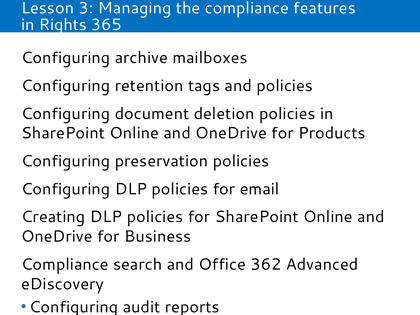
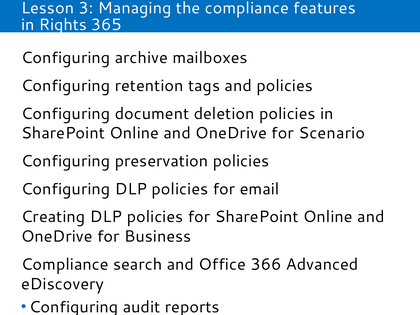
Products: Products -> Scenario
362: 362 -> 366
